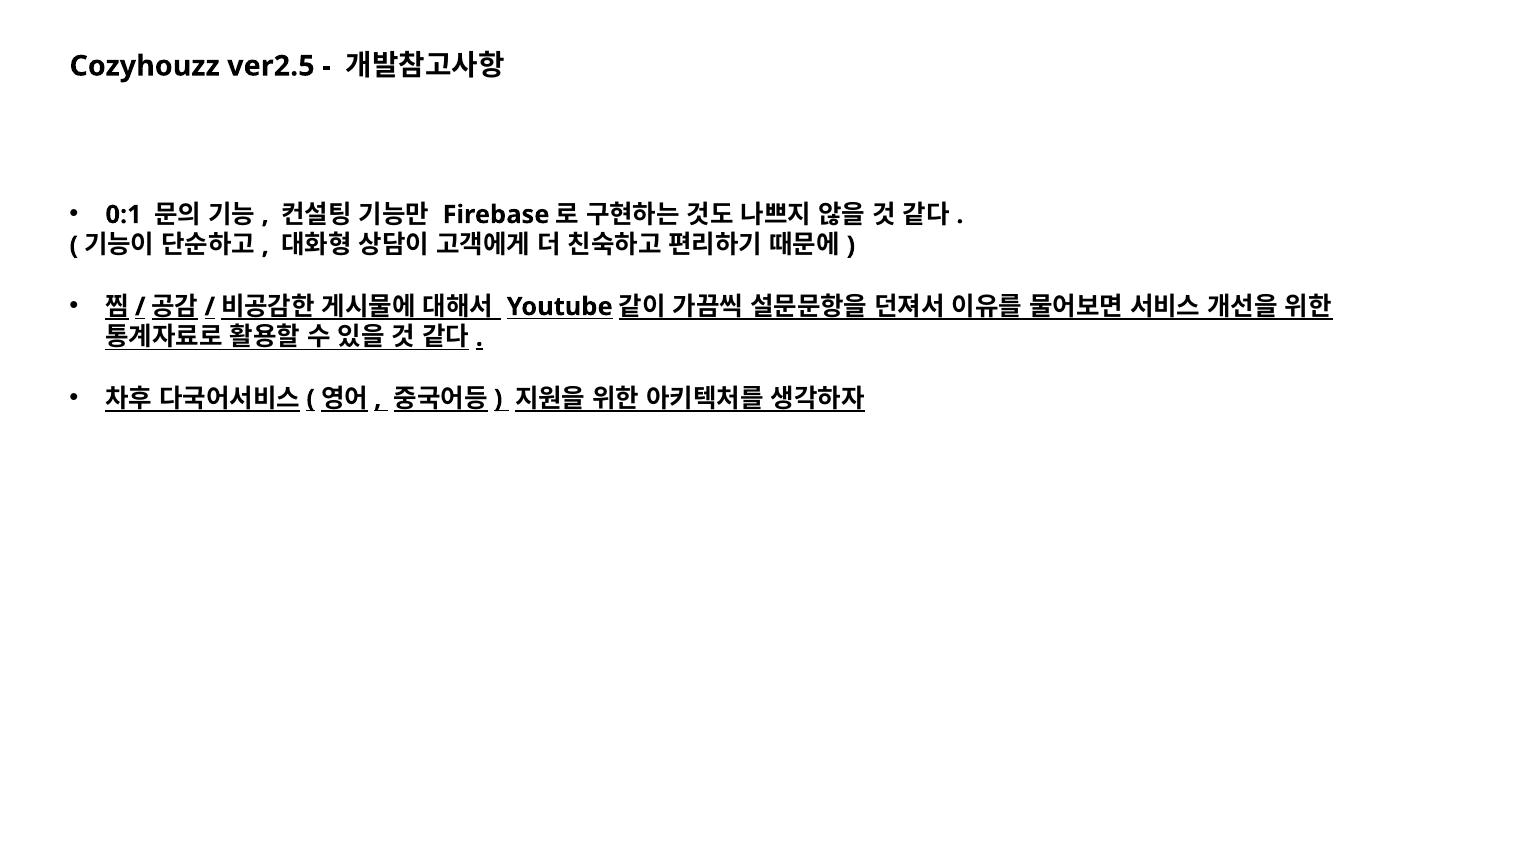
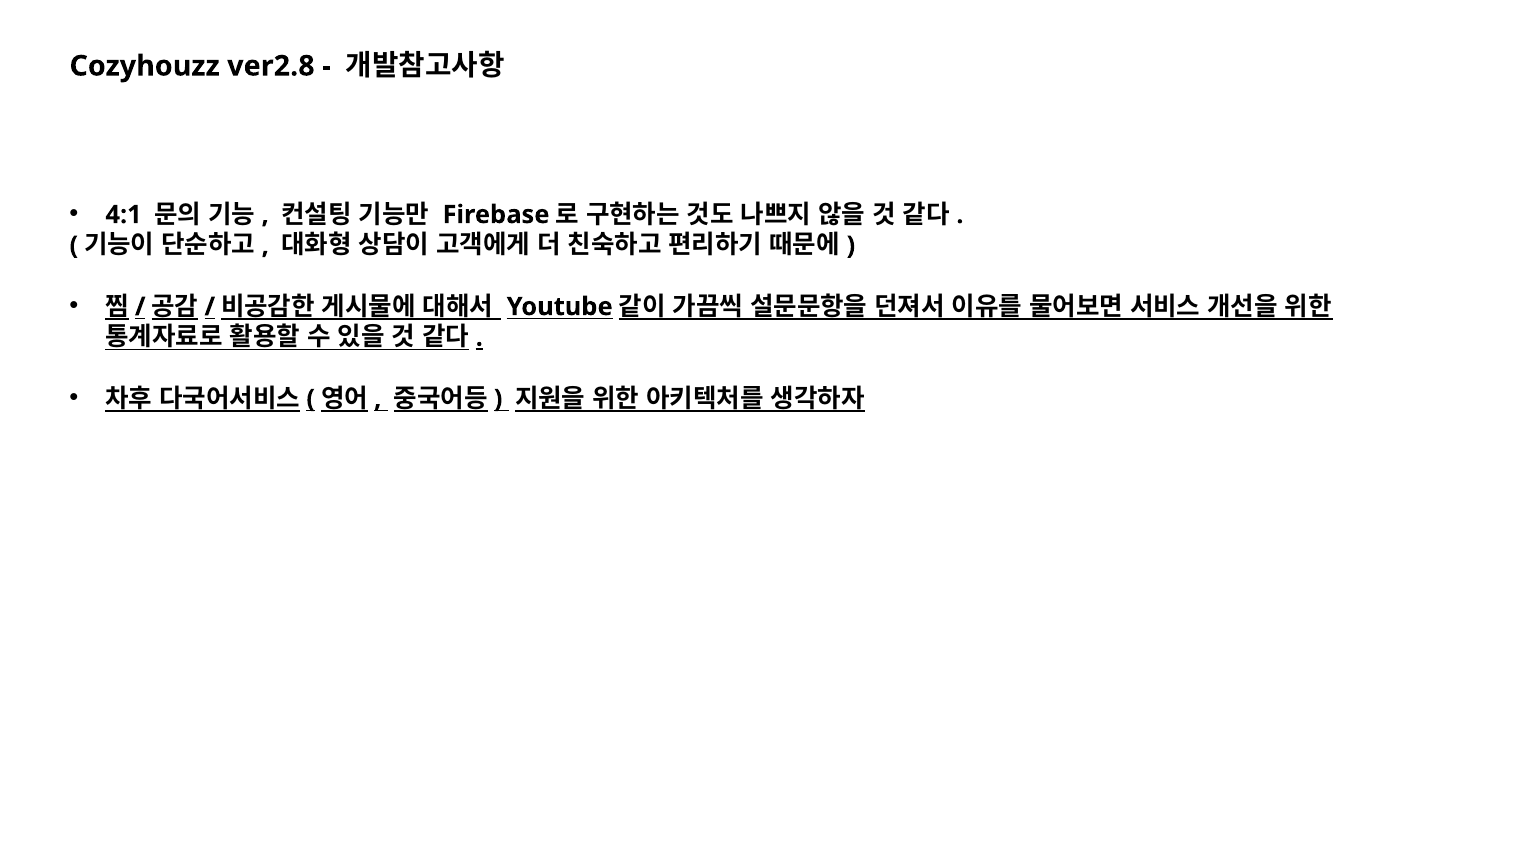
ver2.5: ver2.5 -> ver2.8
0:1: 0:1 -> 4:1
